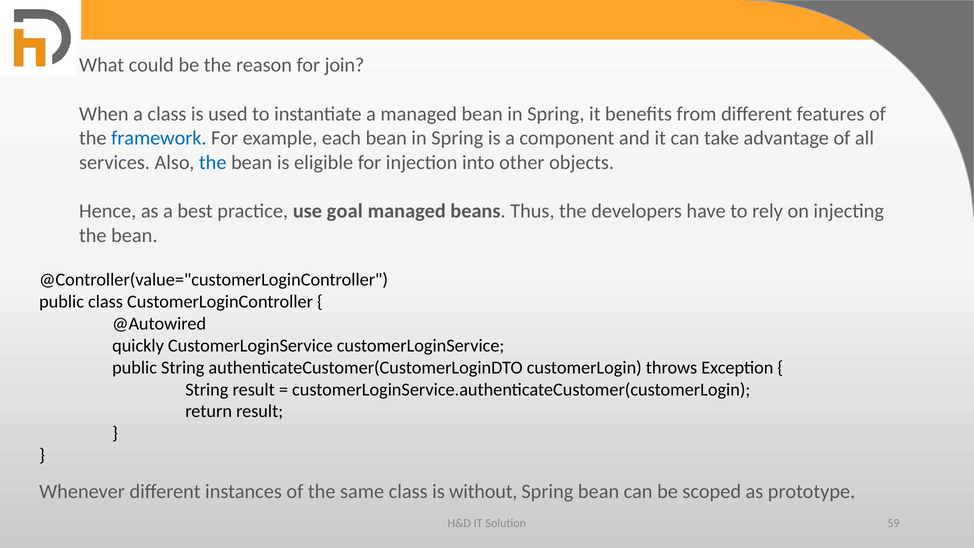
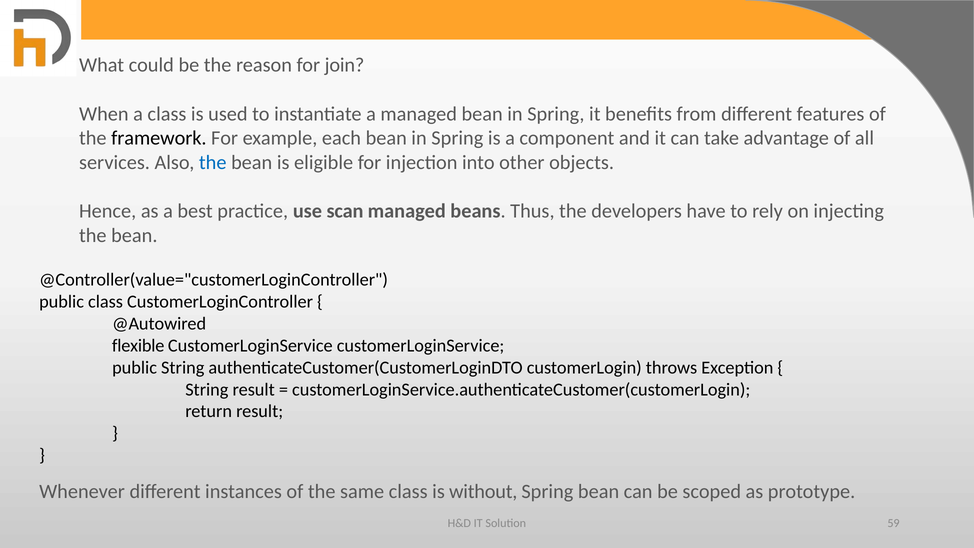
framework colour: blue -> black
goal: goal -> scan
quickly: quickly -> flexible
